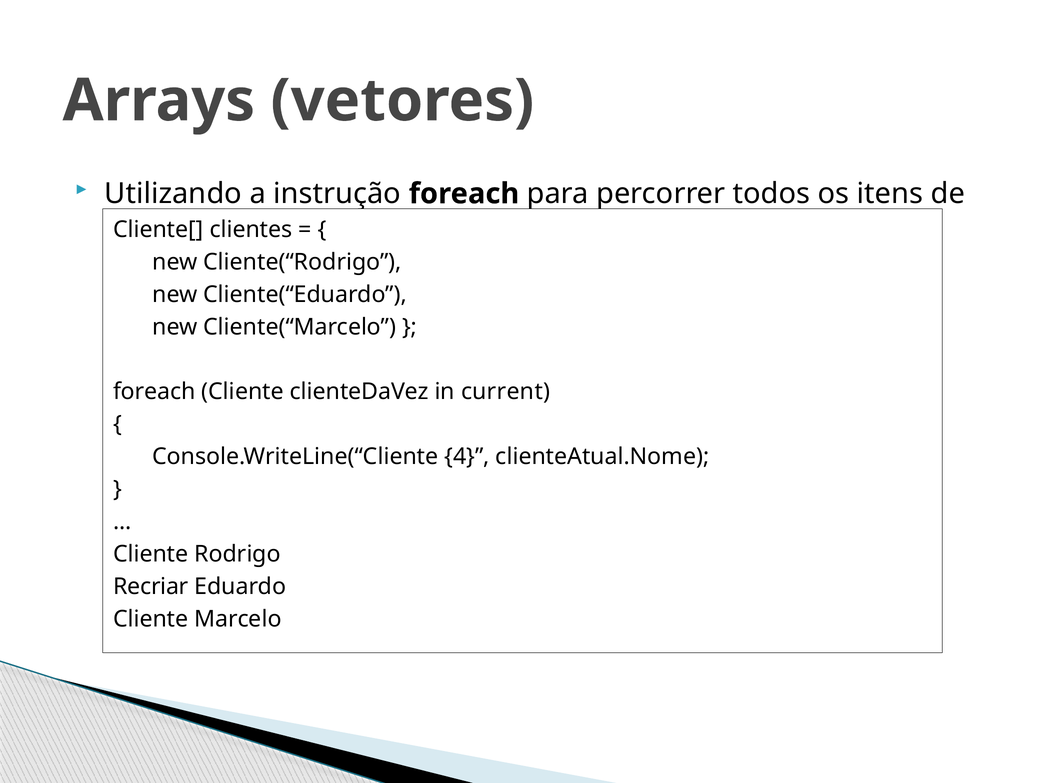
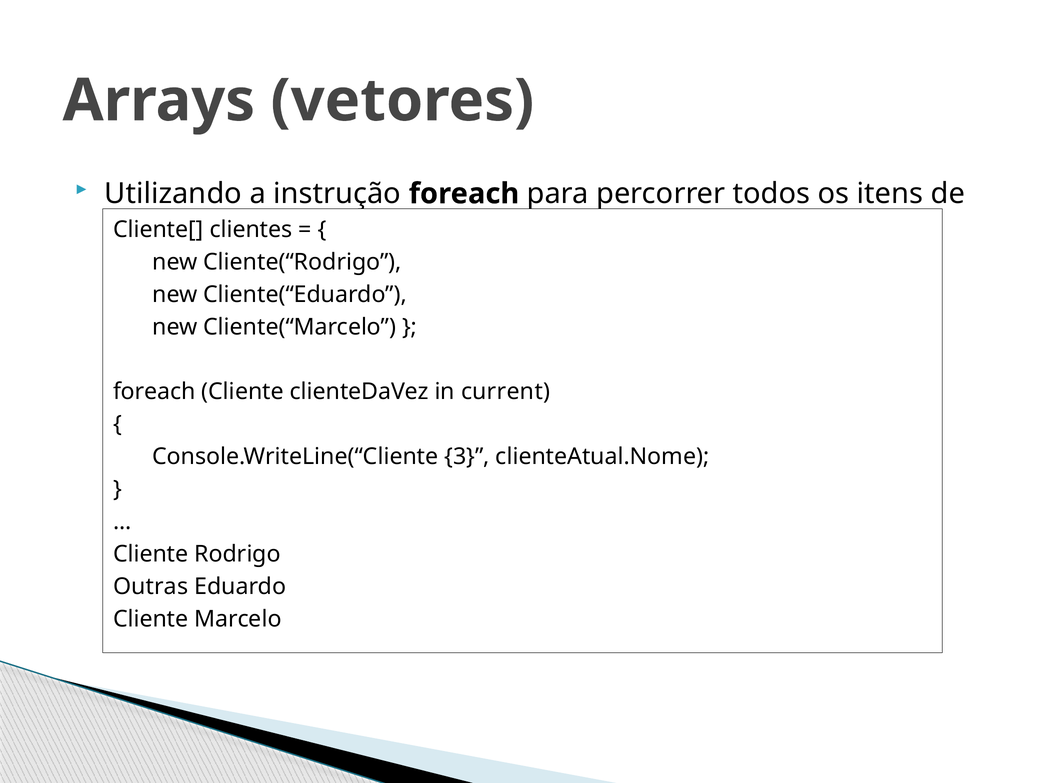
4: 4 -> 3
Recriar: Recriar -> Outras
